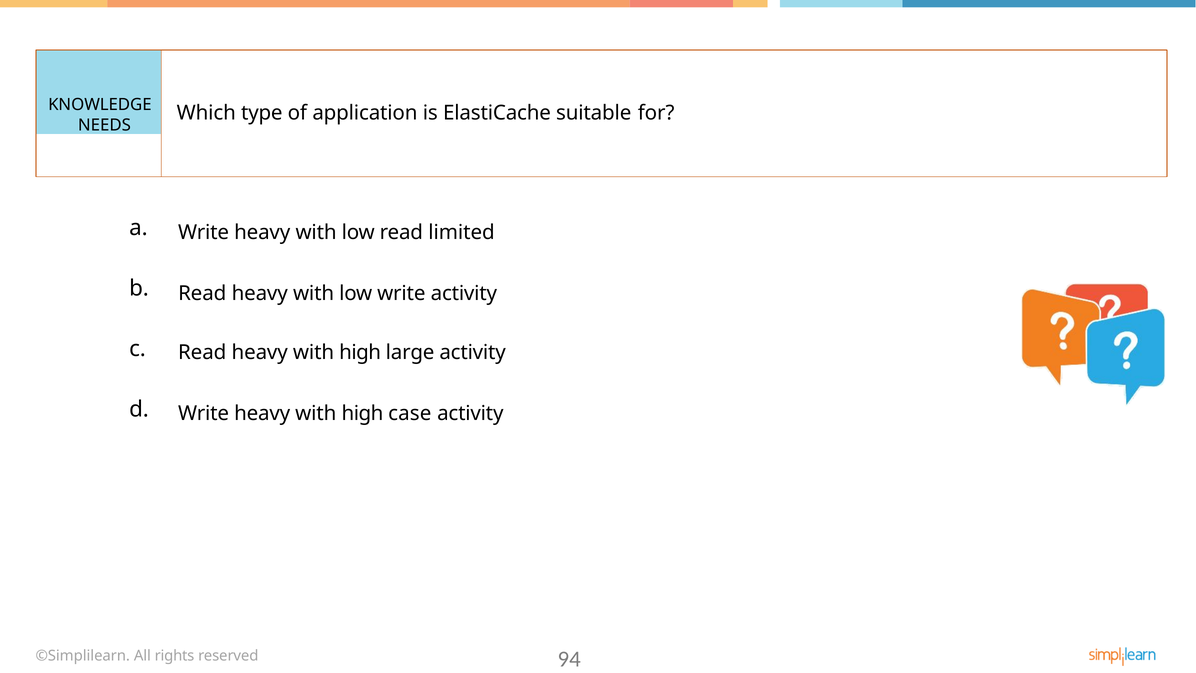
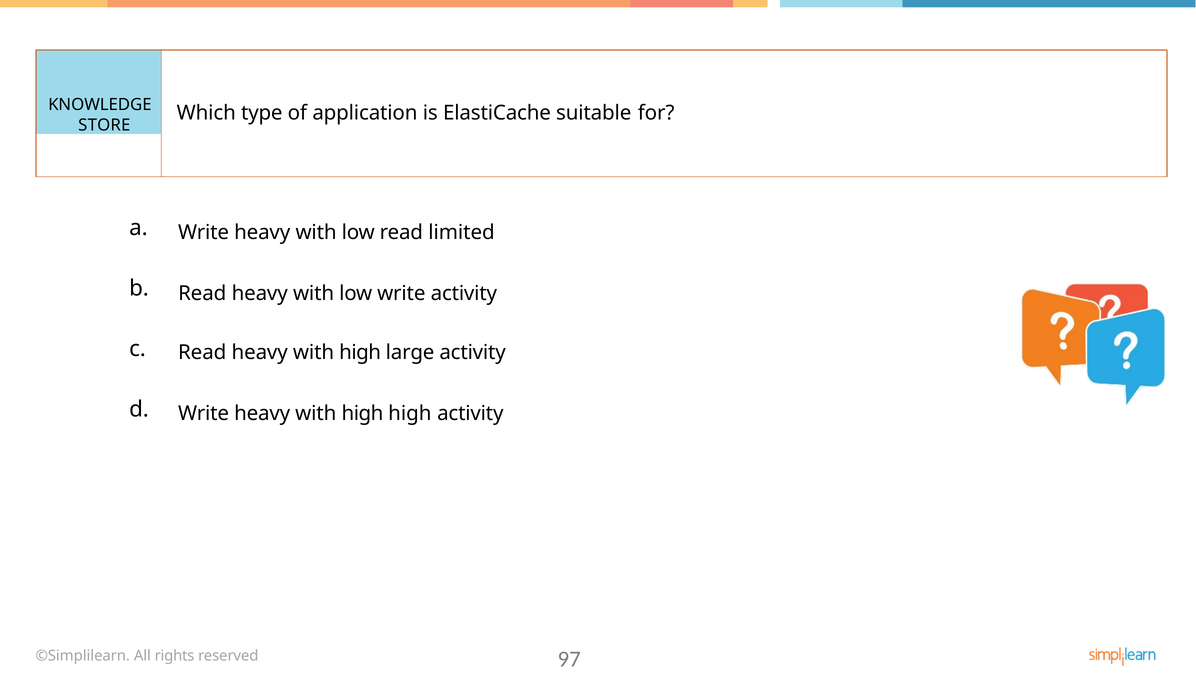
NEEDS: NEEDS -> STORE
high case: case -> high
94: 94 -> 97
